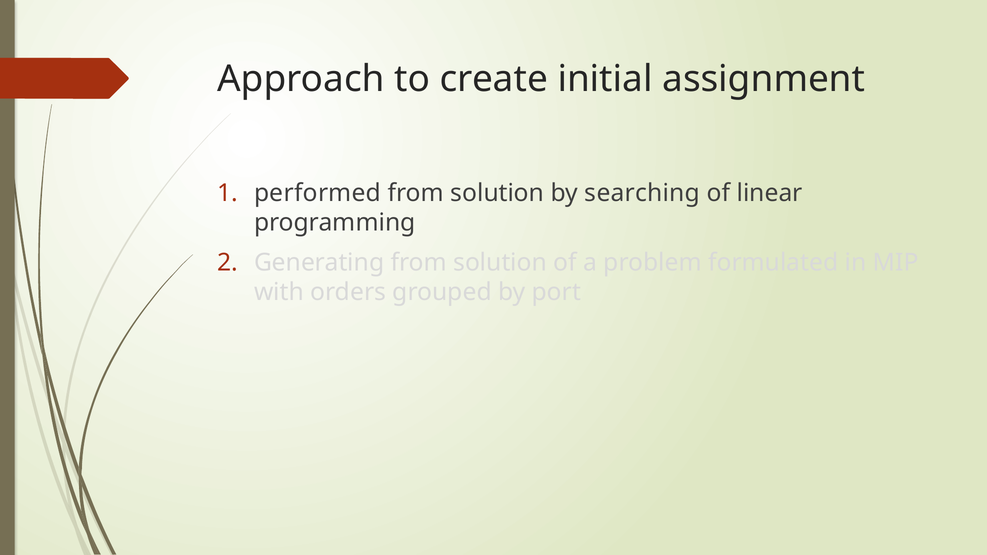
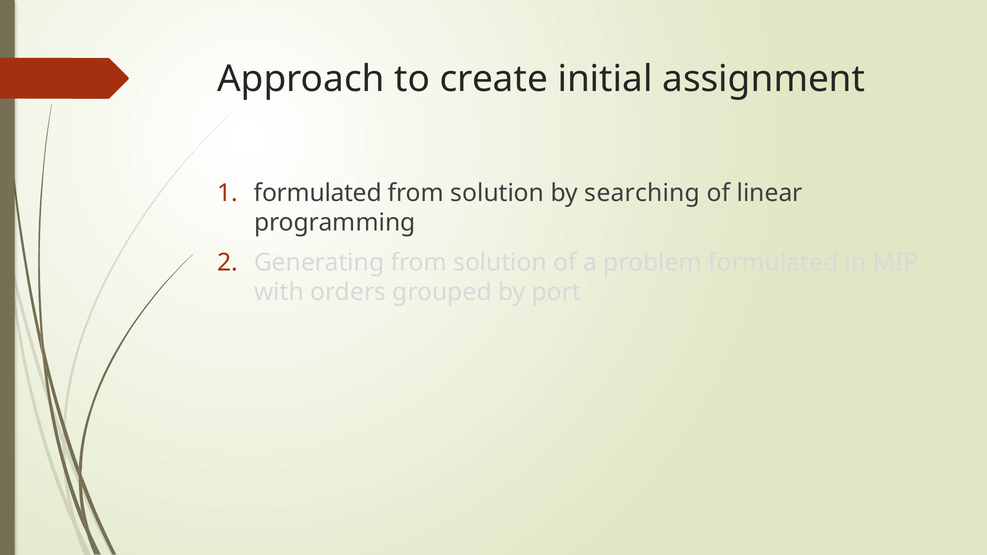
performed at (318, 193): performed -> formulated
